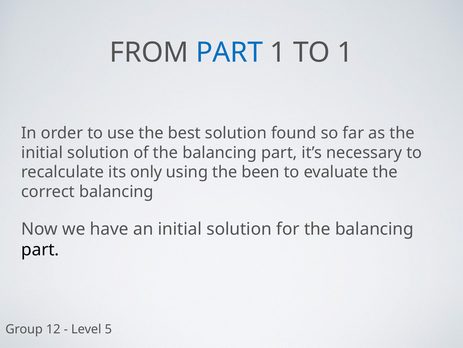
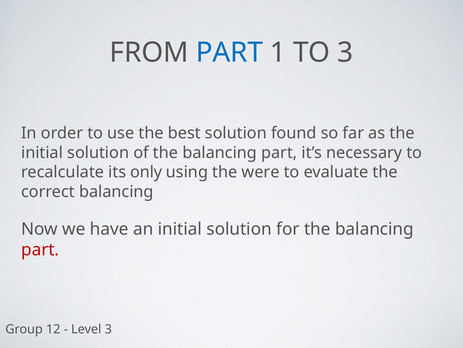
TO 1: 1 -> 3
been: been -> were
part at (40, 249) colour: black -> red
Level 5: 5 -> 3
